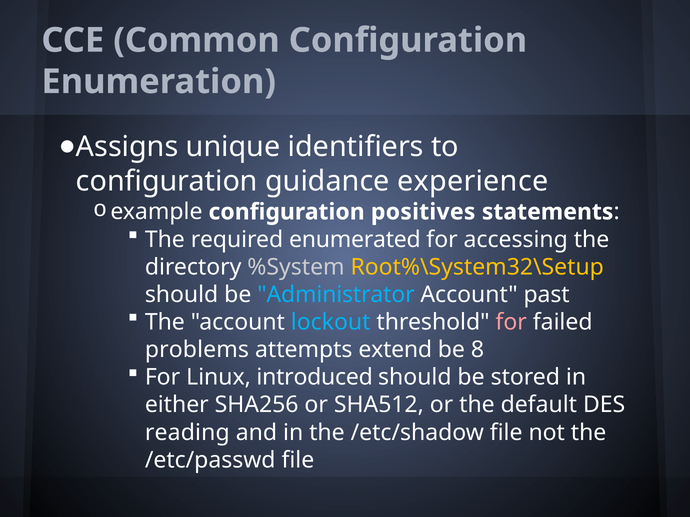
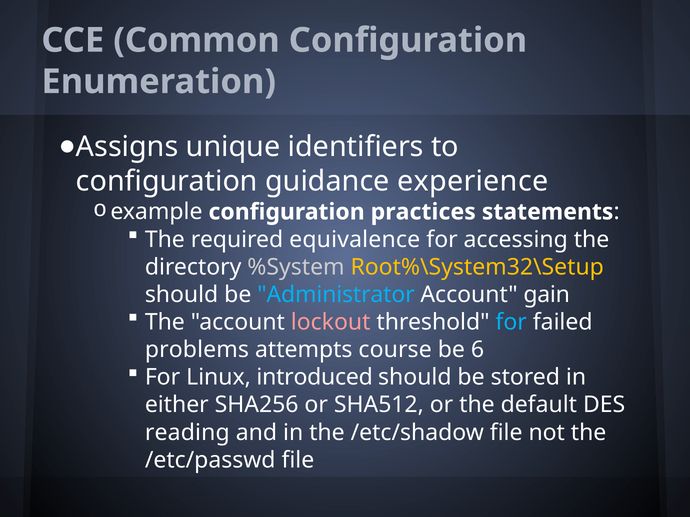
positives: positives -> practices
enumerated: enumerated -> equivalence
past: past -> gain
lockout colour: light blue -> pink
for at (511, 322) colour: pink -> light blue
extend: extend -> course
8: 8 -> 6
